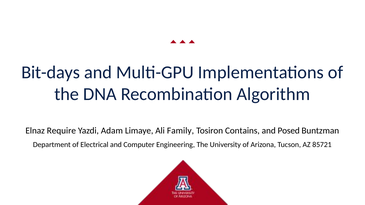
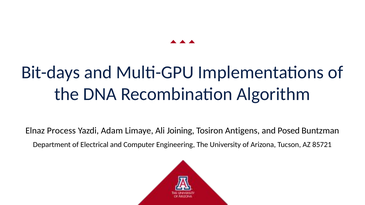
Require: Require -> Process
Family: Family -> Joining
Contains: Contains -> Antigens
